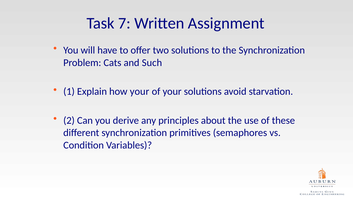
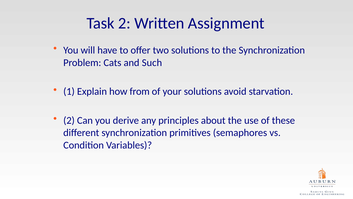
Task 7: 7 -> 2
how your: your -> from
